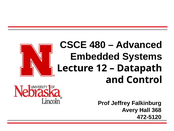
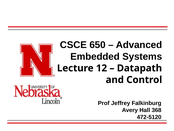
480: 480 -> 650
